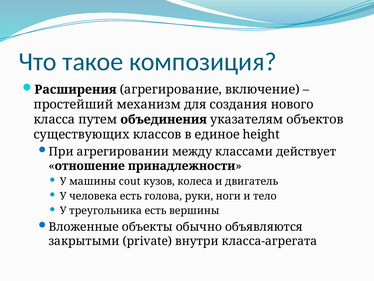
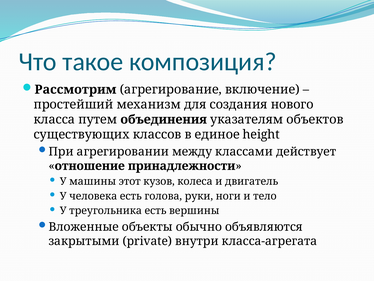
Расширения: Расширения -> Рассмотрим
cout: cout -> этот
